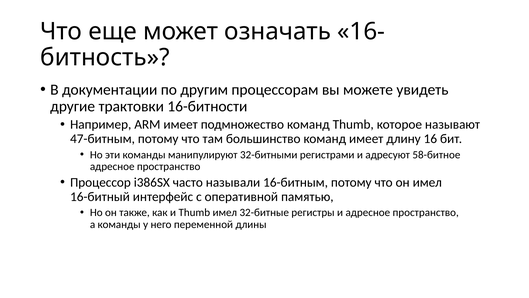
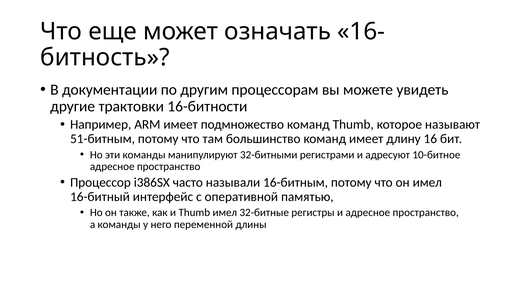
47-битным: 47-битным -> 51-битным
58-битное: 58-битное -> 10-битное
